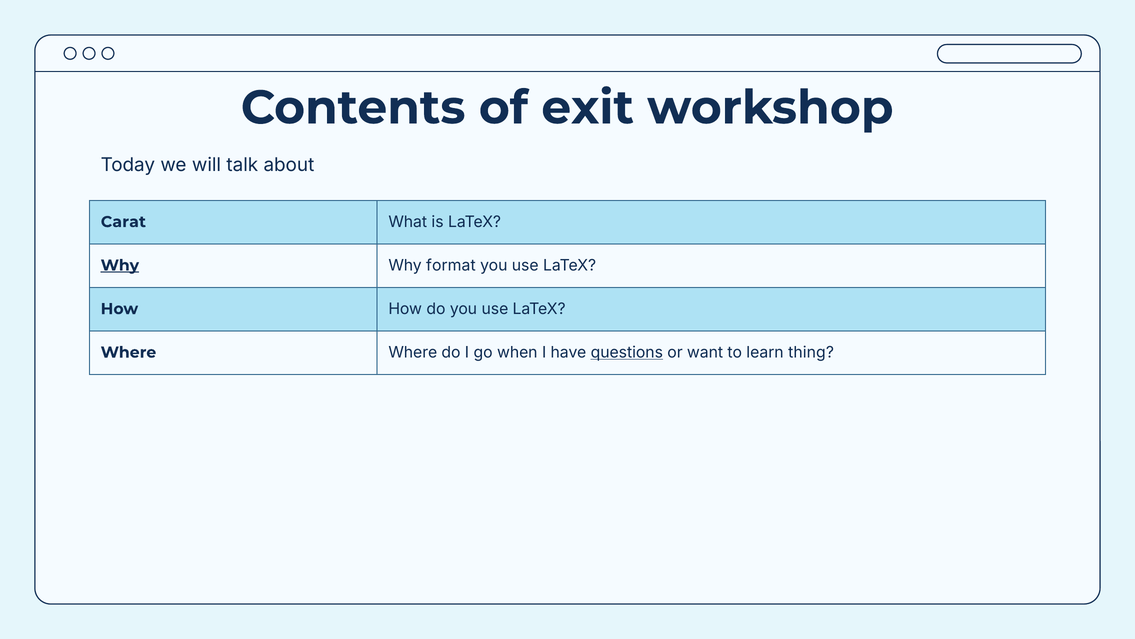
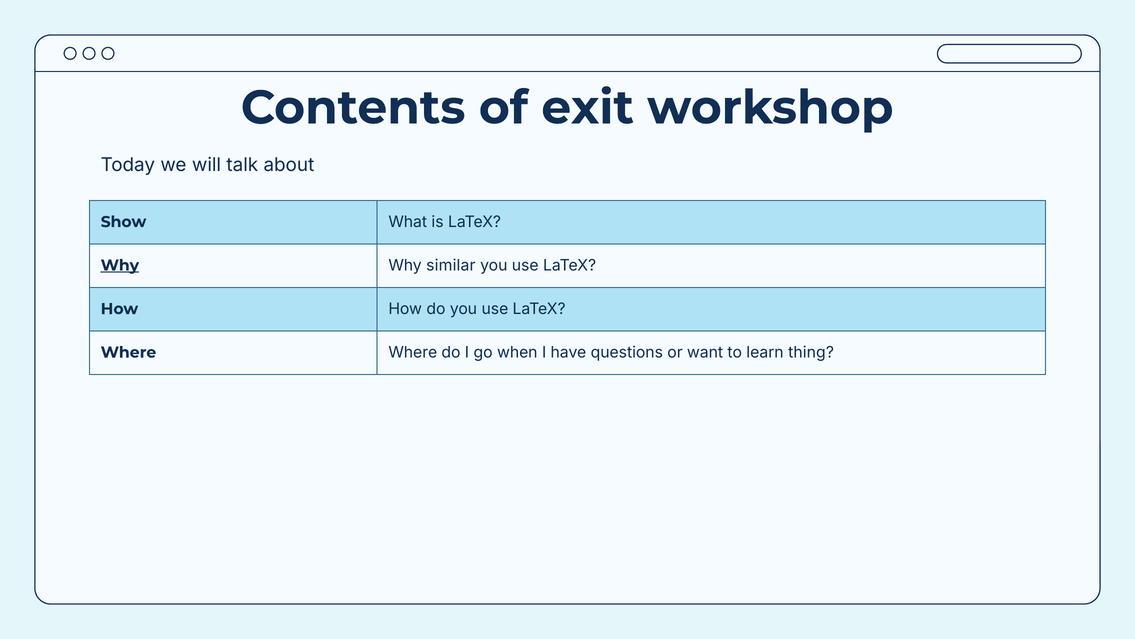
Carat: Carat -> Show
format: format -> similar
questions underline: present -> none
